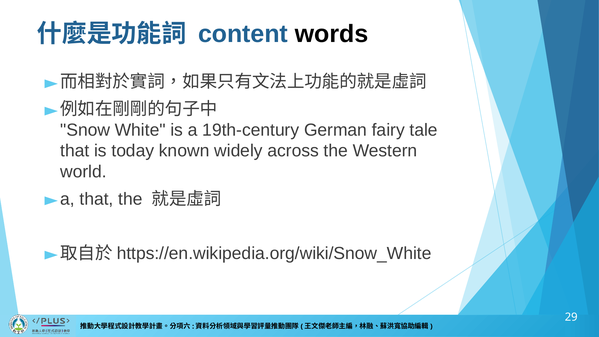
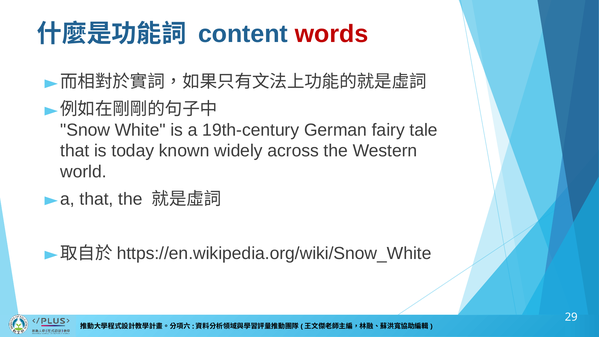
words colour: black -> red
